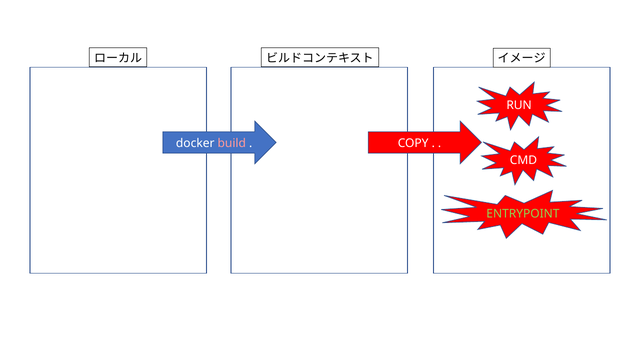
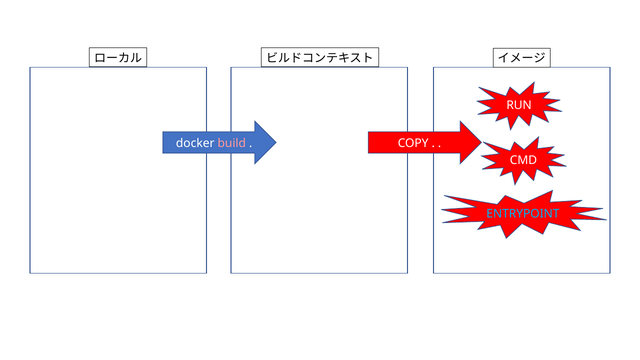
ENTRYPOINT colour: light green -> light blue
